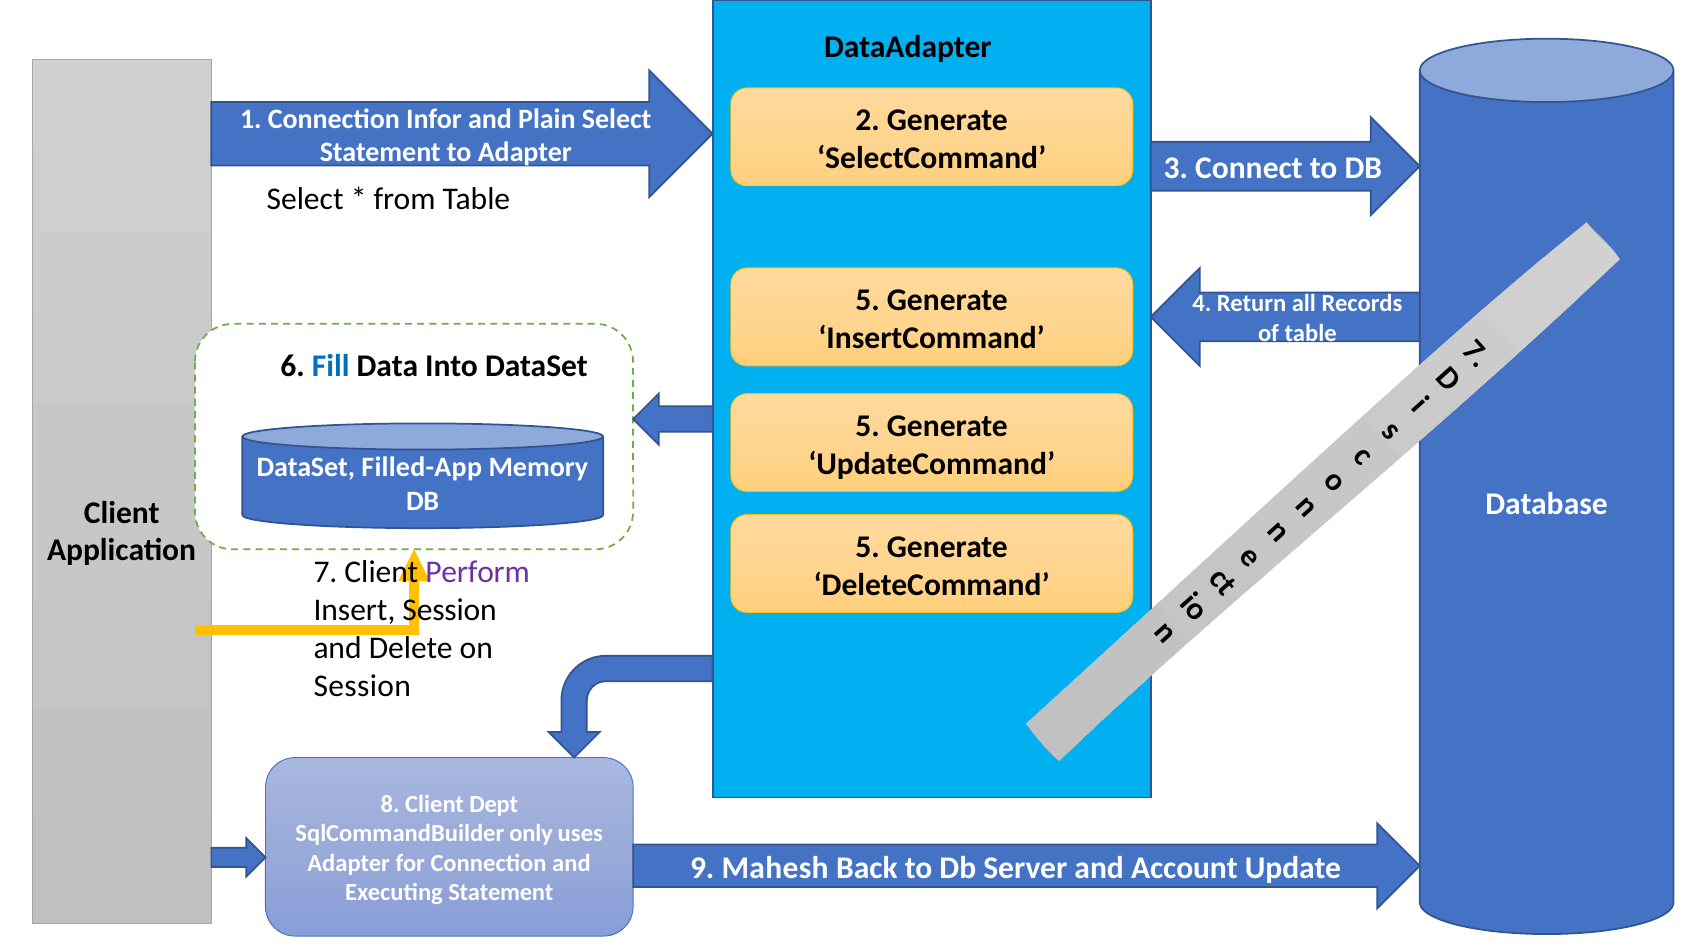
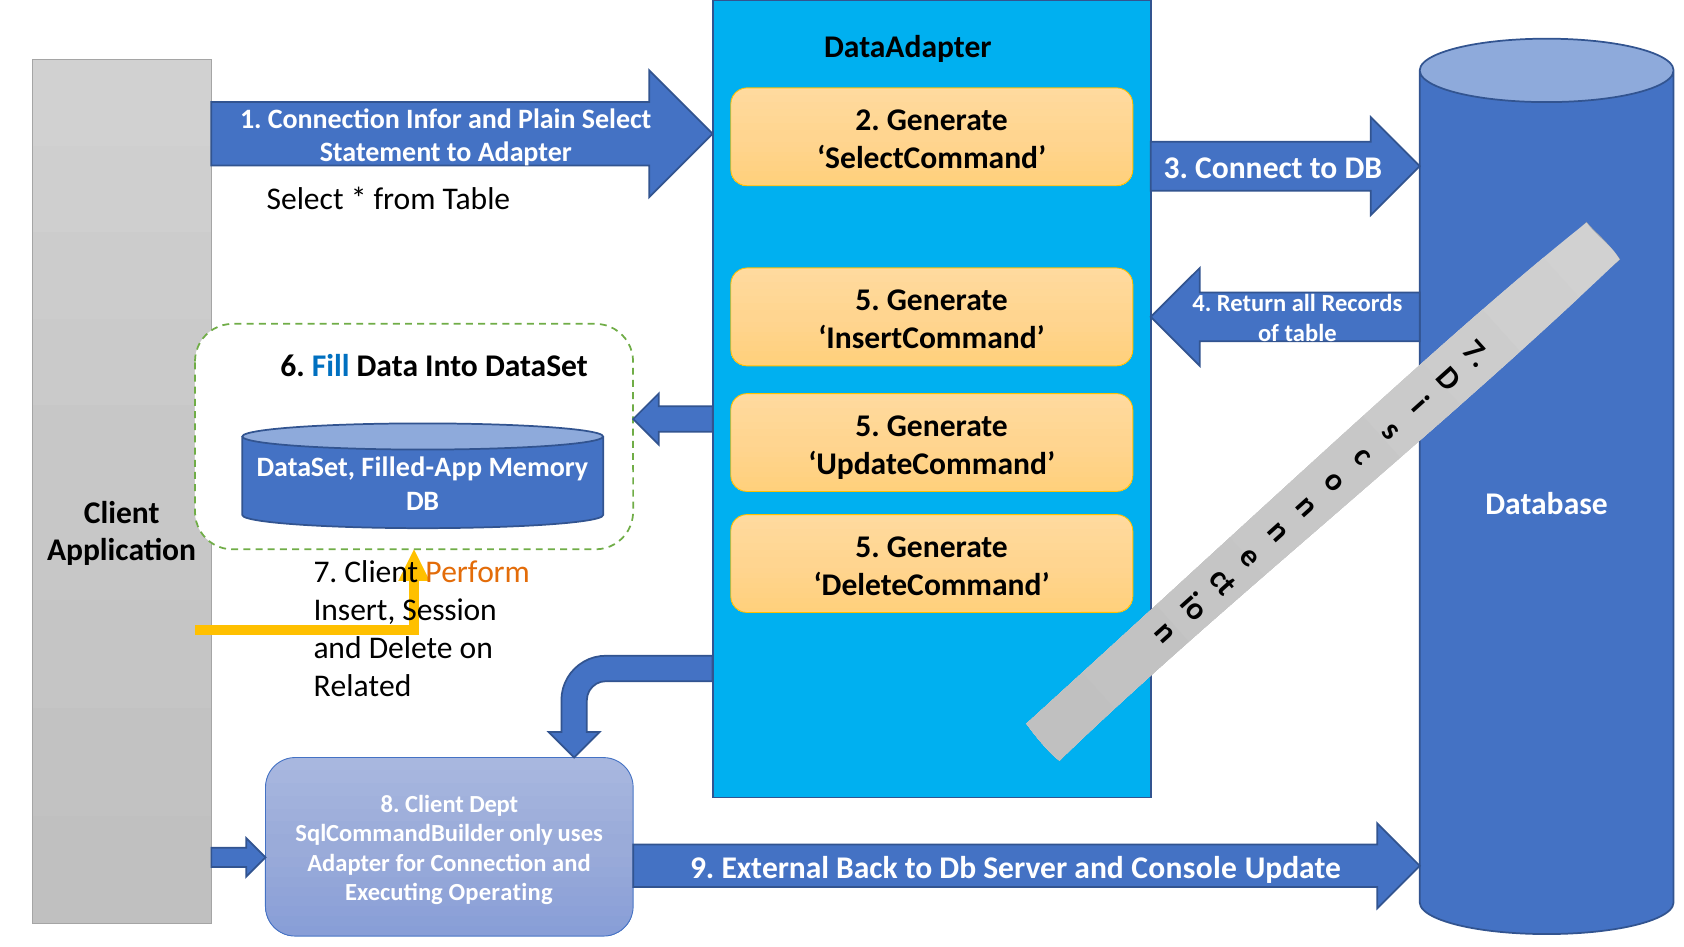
Perform colour: purple -> orange
Session at (362, 686): Session -> Related
Mahesh: Mahesh -> External
Account: Account -> Console
Executing Statement: Statement -> Operating
